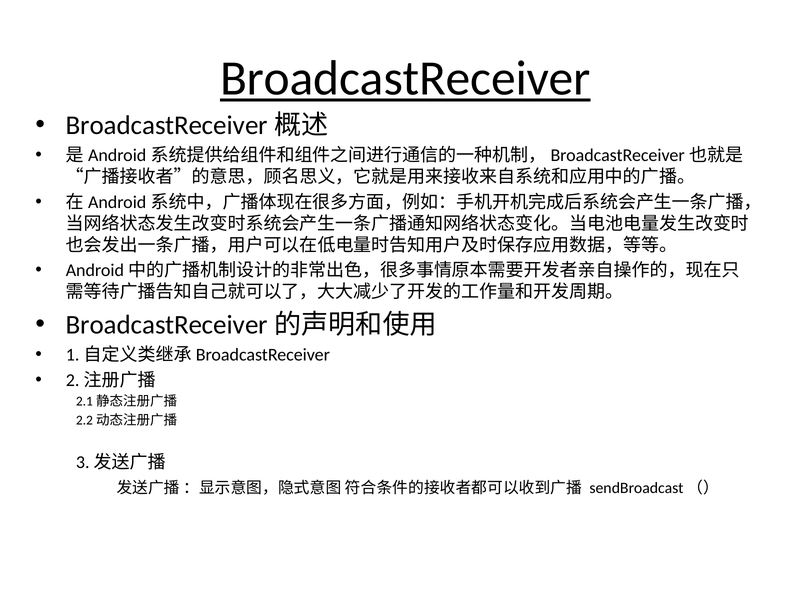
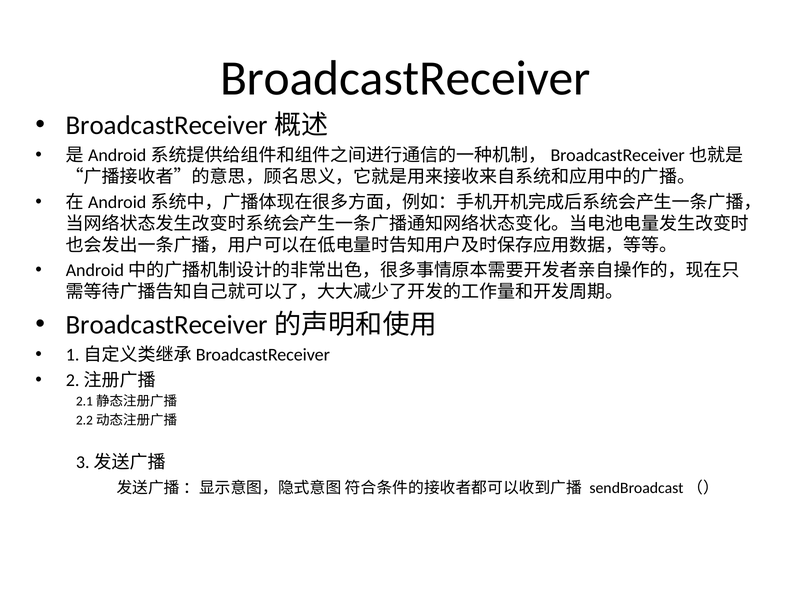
BroadcastReceiver underline: present -> none
